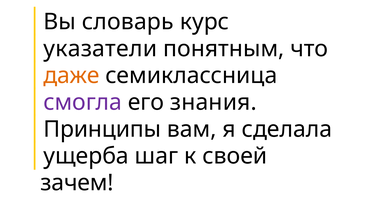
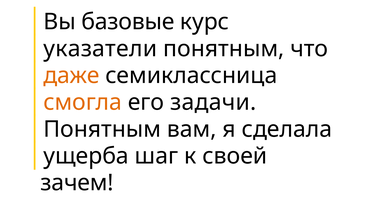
словарь: словарь -> базовые
смогла colour: purple -> orange
знания: знания -> задачи
Принципы at (102, 129): Принципы -> Понятным
